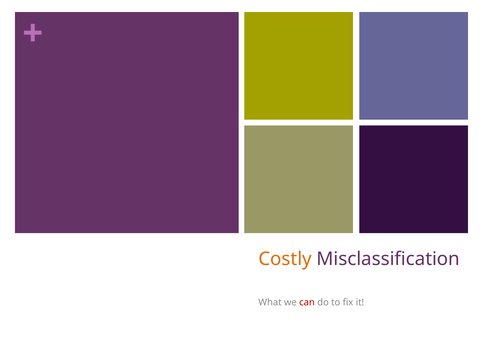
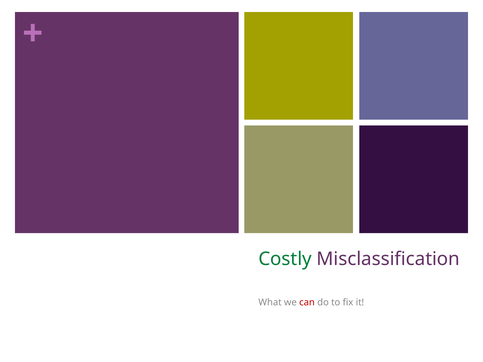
Costly colour: orange -> green
